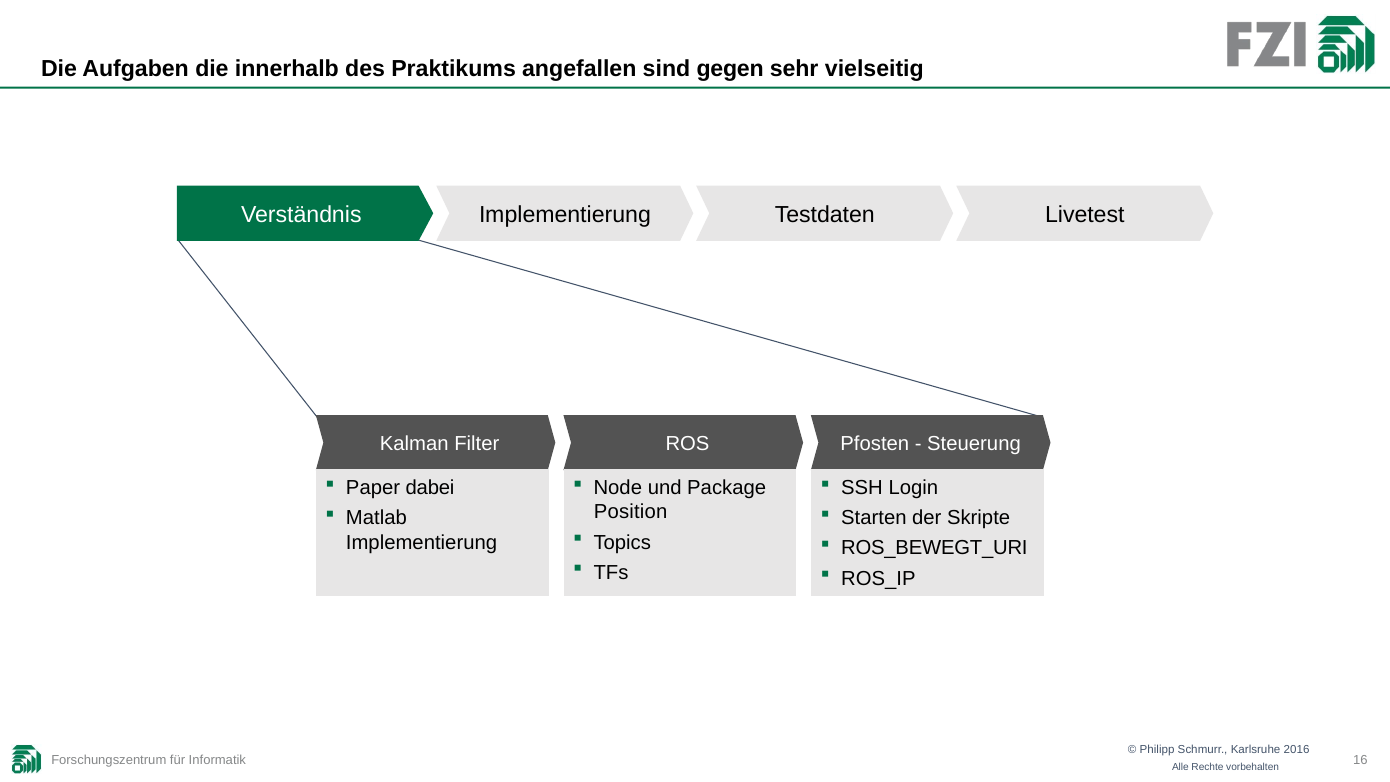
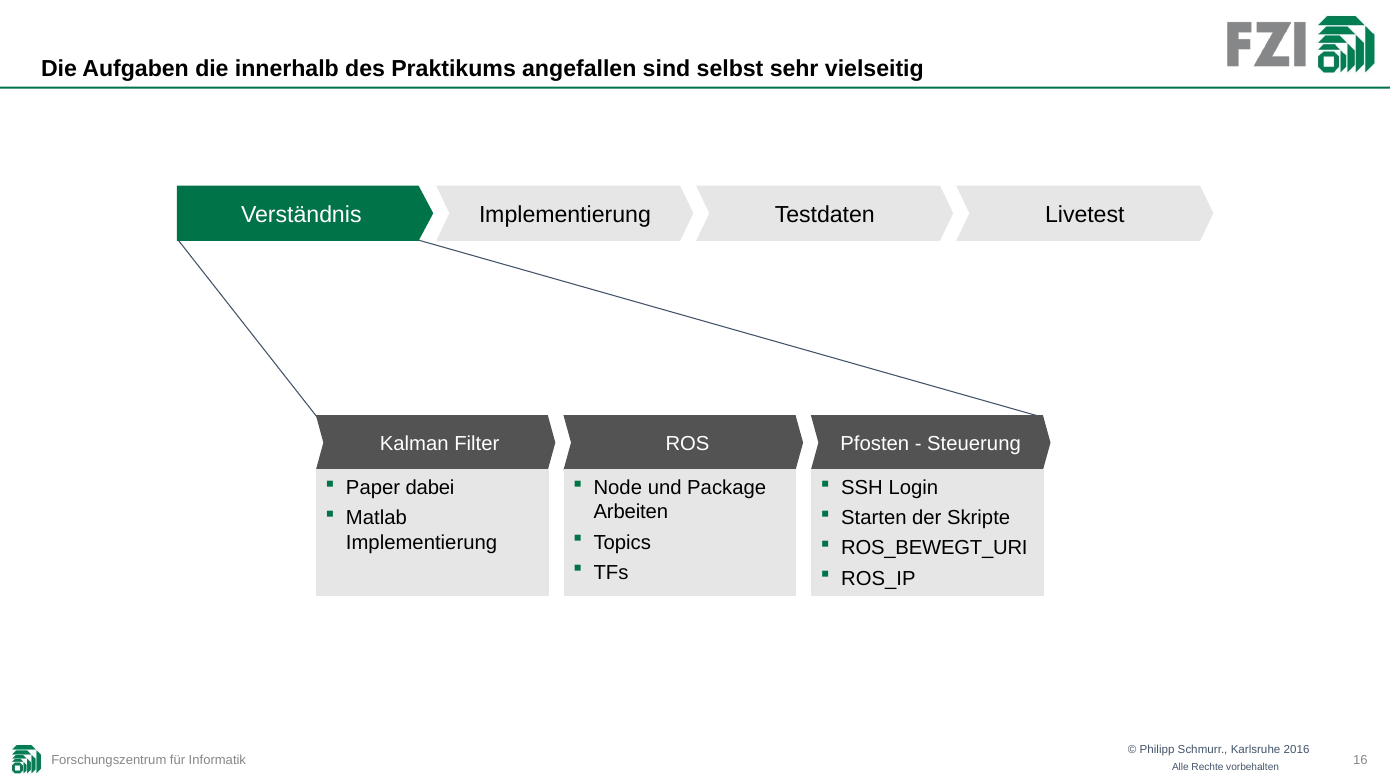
gegen: gegen -> selbst
Position: Position -> Arbeiten
